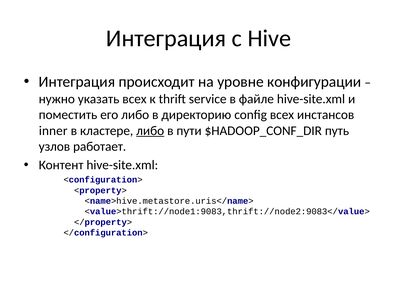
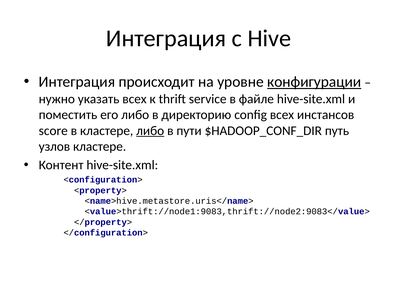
конфигурации underline: none -> present
inner: inner -> score
узлов работает: работает -> кластере
